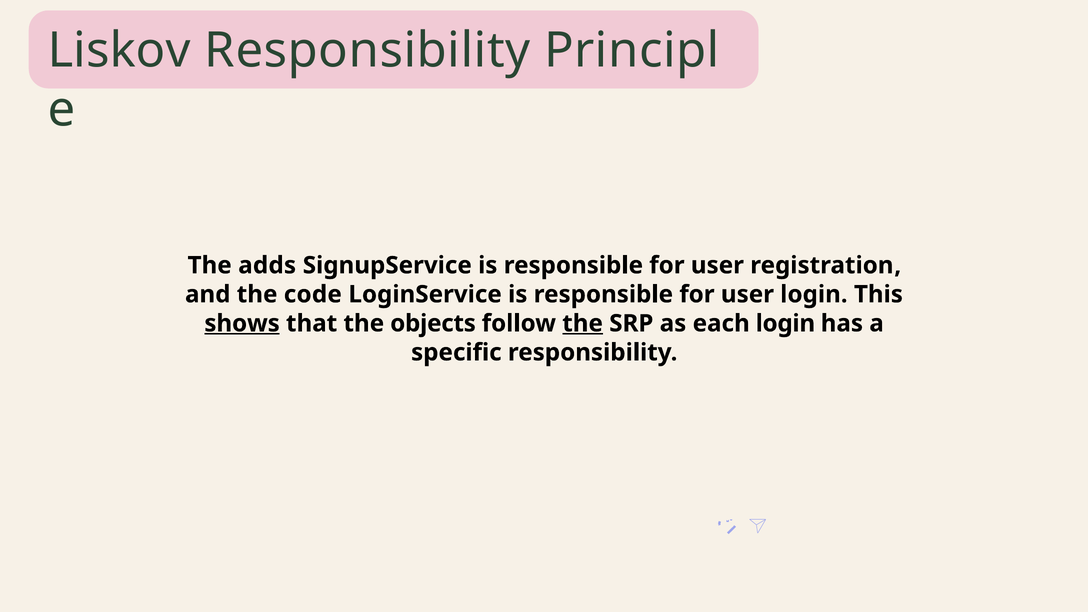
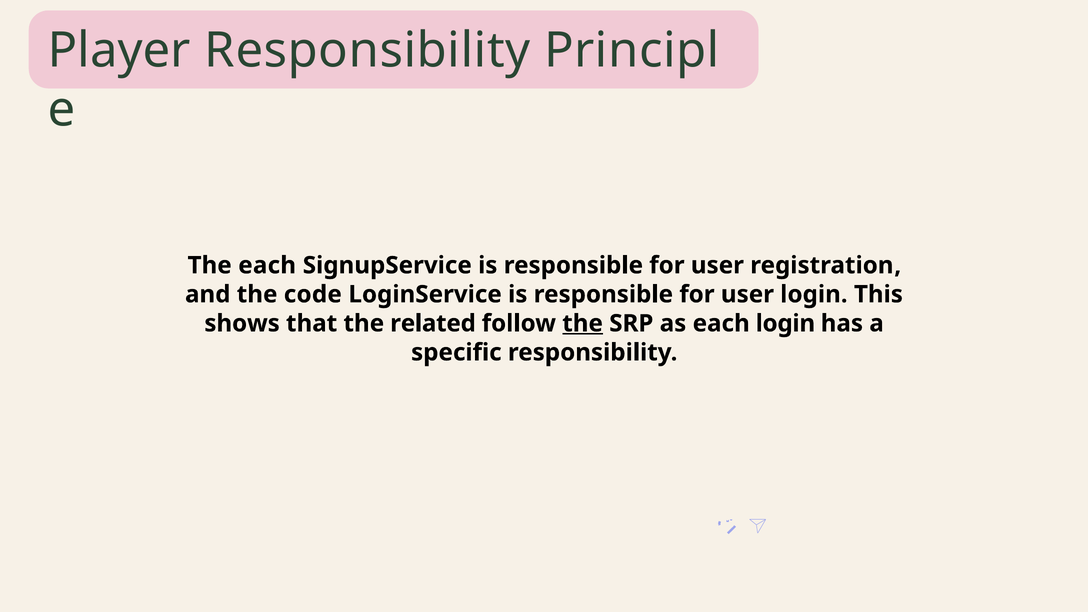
Liskov: Liskov -> Player
The adds: adds -> each
shows underline: present -> none
objects: objects -> related
